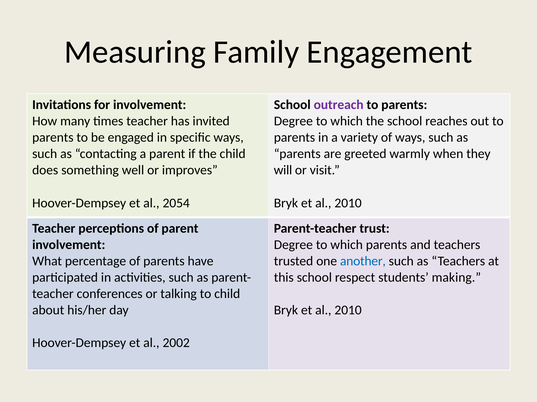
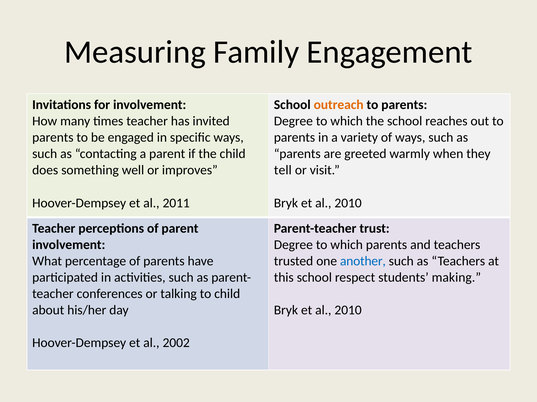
outreach colour: purple -> orange
will: will -> tell
2054: 2054 -> 2011
